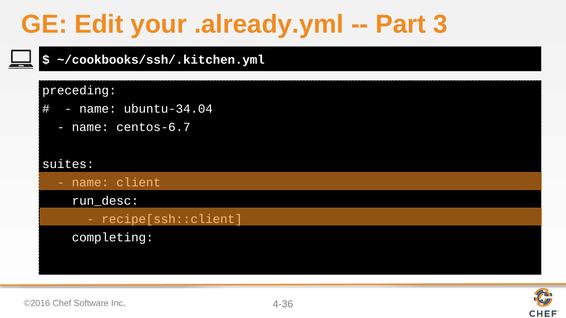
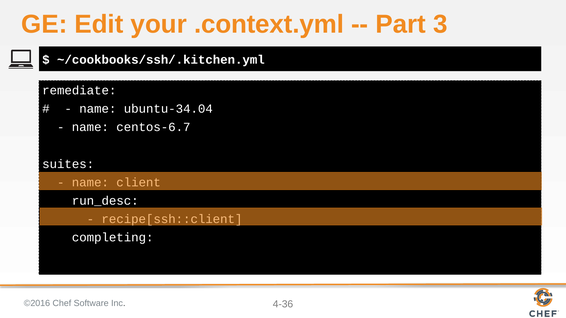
.already.yml: .already.yml -> .context.yml
preceding: preceding -> remediate
